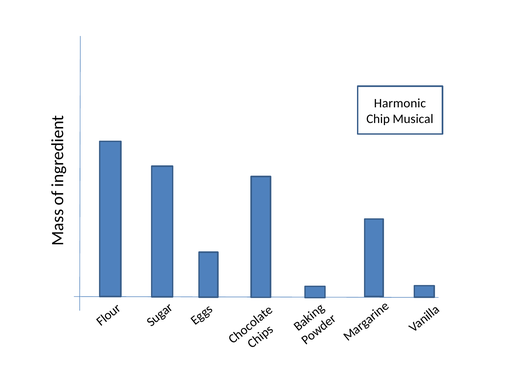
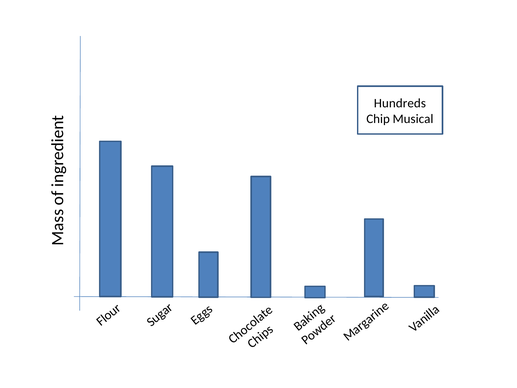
Harmonic: Harmonic -> Hundreds
